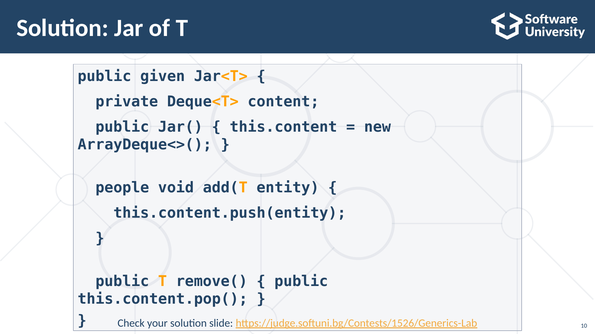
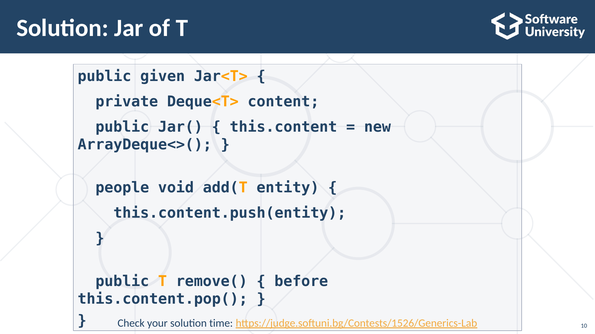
public at (301, 282): public -> before
slide: slide -> time
